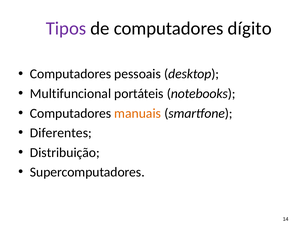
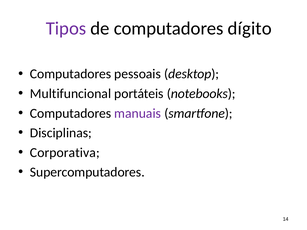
manuais colour: orange -> purple
Diferentes: Diferentes -> Disciplinas
Distribuição: Distribuição -> Corporativa
